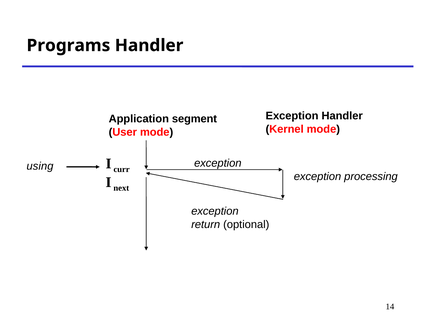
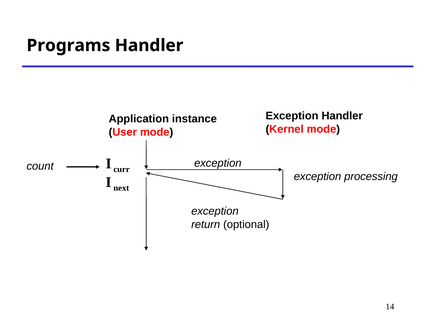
segment: segment -> instance
using: using -> count
